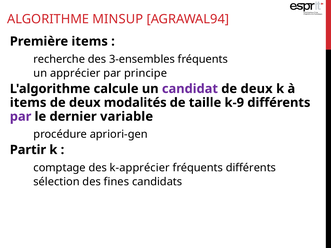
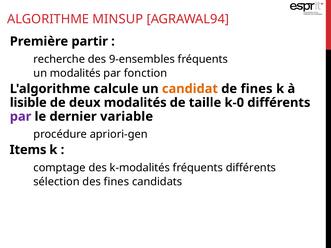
Première items: items -> partir
3-ensembles: 3-ensembles -> 9-ensembles
apprécier at (75, 73): apprécier -> modalités
principe: principe -> fonction
candidat colour: purple -> orange
deux at (257, 89): deux -> fines
items at (28, 103): items -> lisible
k-9: k-9 -> k-0
Partir: Partir -> Items
k-apprécier: k-apprécier -> k-modalités
